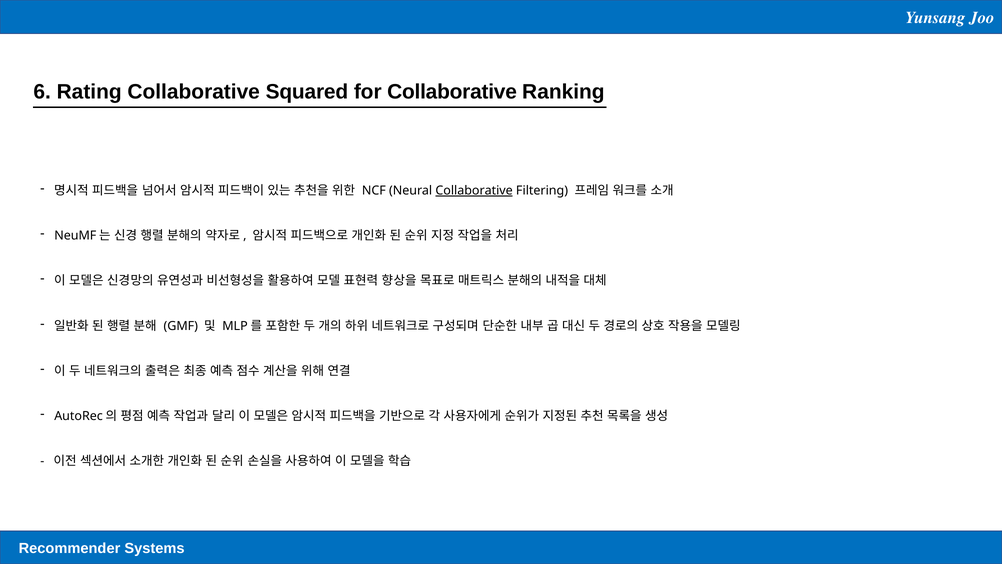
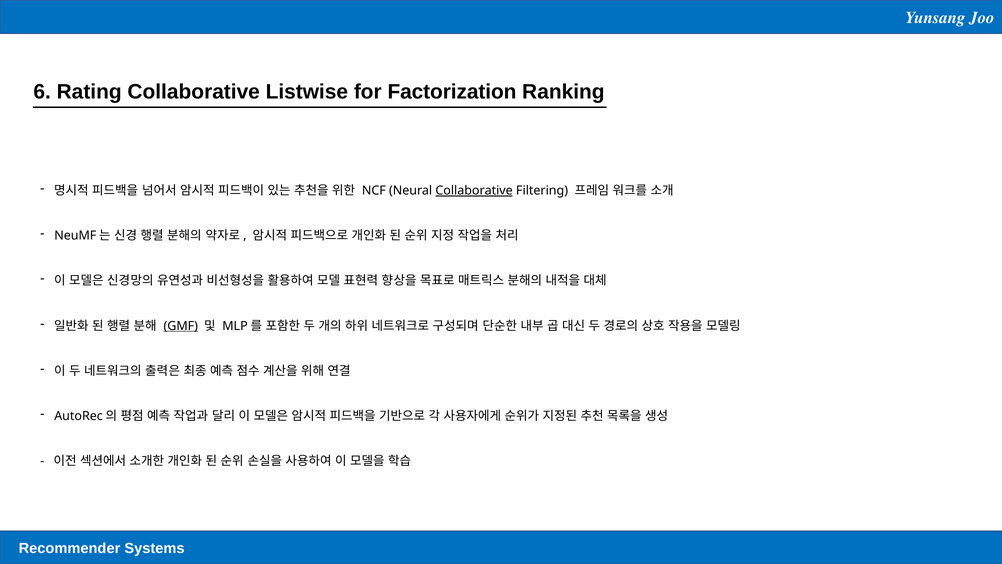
Squared: Squared -> Listwise
for Collaborative: Collaborative -> Factorization
GMF underline: none -> present
